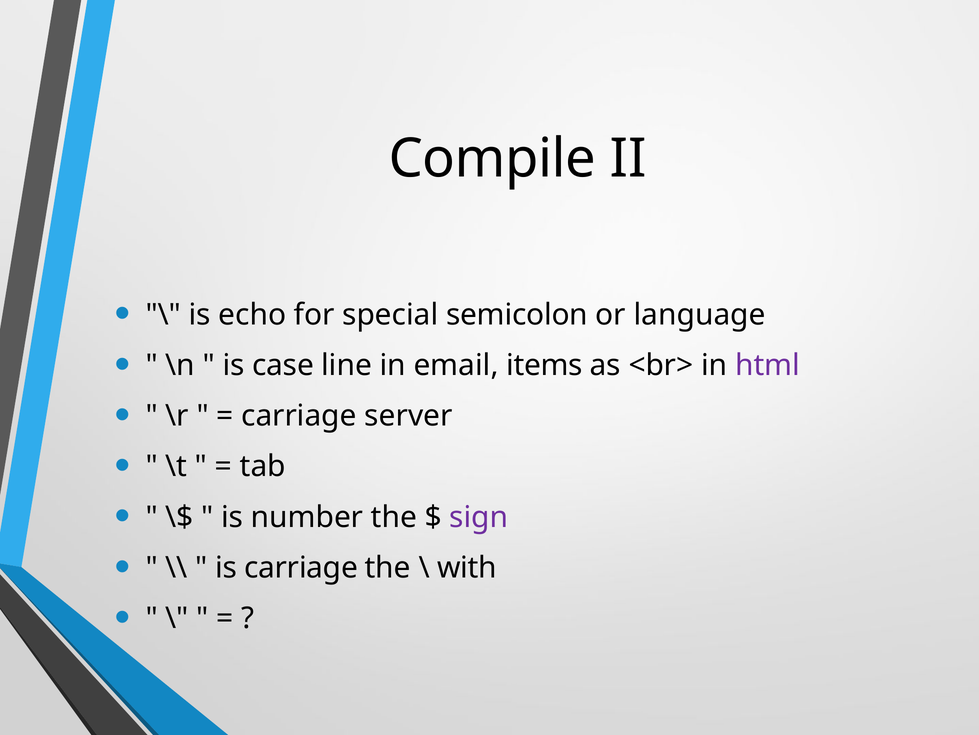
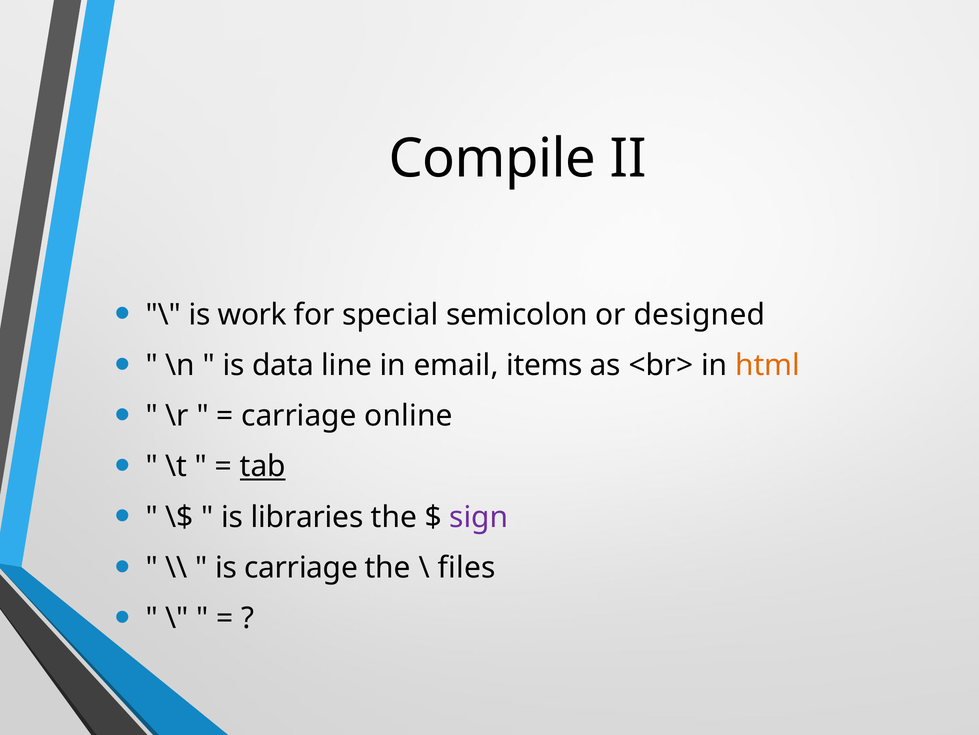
echo: echo -> work
language: language -> designed
case: case -> data
html colour: purple -> orange
server: server -> online
tab underline: none -> present
number: number -> libraries
with: with -> files
